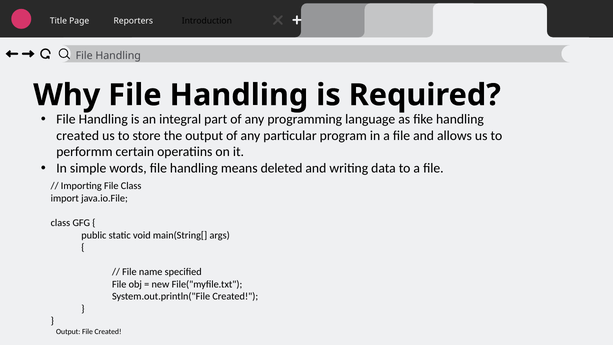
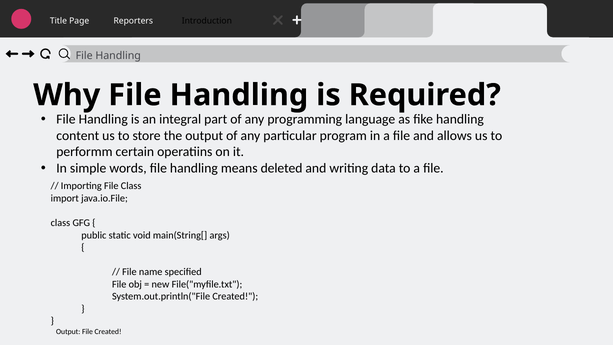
created at (78, 136): created -> content
